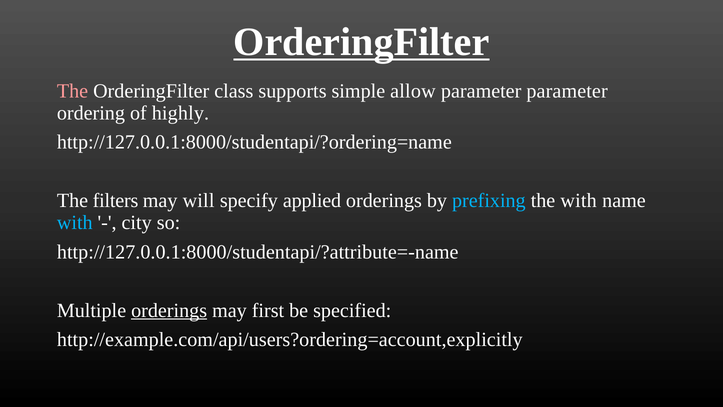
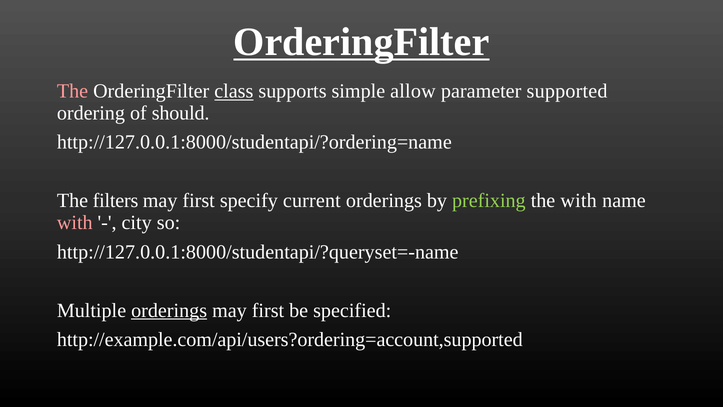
class underline: none -> present
parameter parameter: parameter -> supported
highly: highly -> should
will at (199, 201): will -> first
applied: applied -> current
prefixing colour: light blue -> light green
with at (75, 222) colour: light blue -> pink
http://127.0.0.1:8000/studentapi/?attribute=-name: http://127.0.0.1:8000/studentapi/?attribute=-name -> http://127.0.0.1:8000/studentapi/?queryset=-name
http://example.com/api/users?ordering=account,explicitly: http://example.com/api/users?ordering=account,explicitly -> http://example.com/api/users?ordering=account,supported
